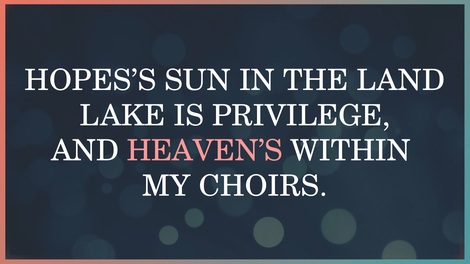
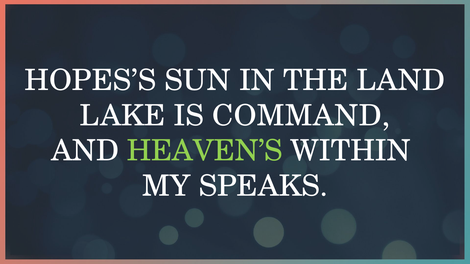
PRIVILEGE: PRIVILEGE -> COMMAND
HEAVEN’S colour: pink -> light green
CHOIRS: CHOIRS -> SPEAKS
